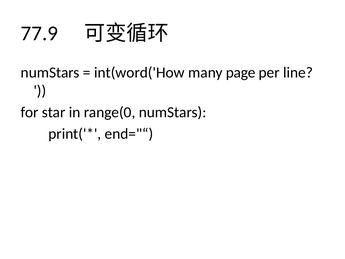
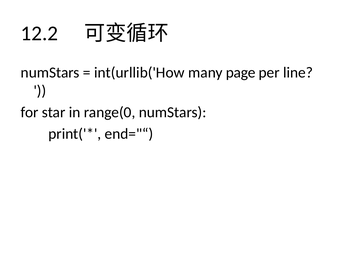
77.9: 77.9 -> 12.2
int(word('How: int(word('How -> int(urllib('How
